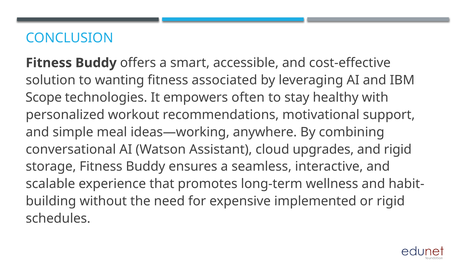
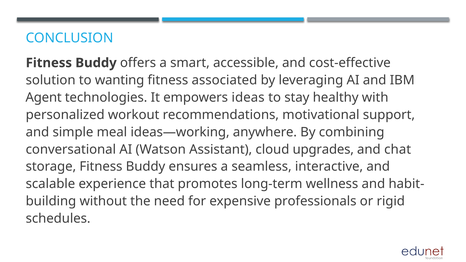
Scope: Scope -> Agent
often: often -> ideas
and rigid: rigid -> chat
implemented: implemented -> professionals
